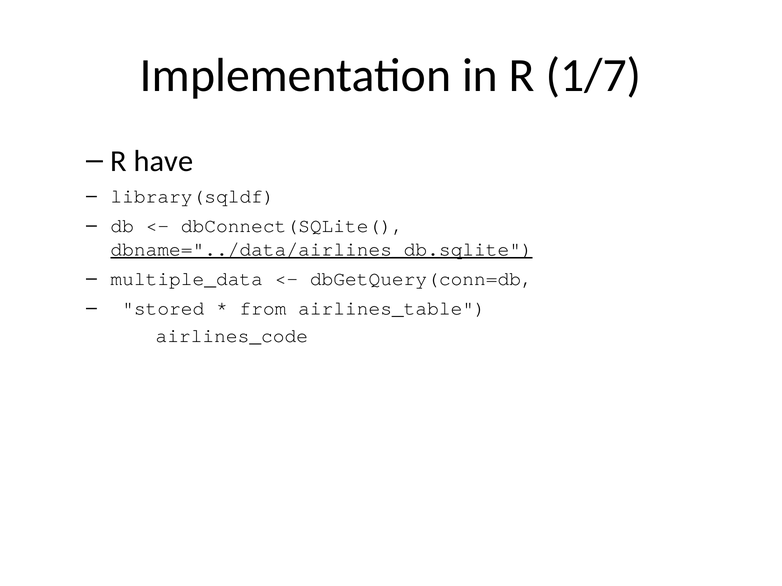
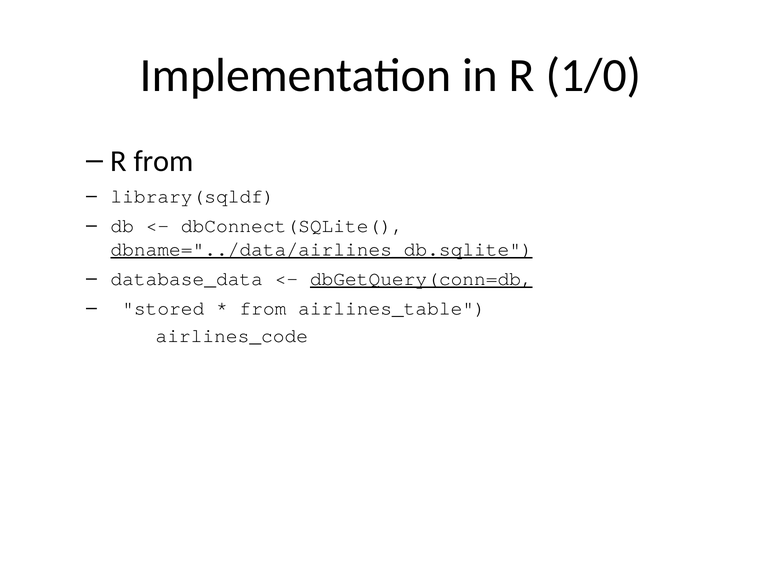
1/7: 1/7 -> 1/0
R have: have -> from
multiple_data: multiple_data -> database_data
dbGetQuery(conn=db underline: none -> present
